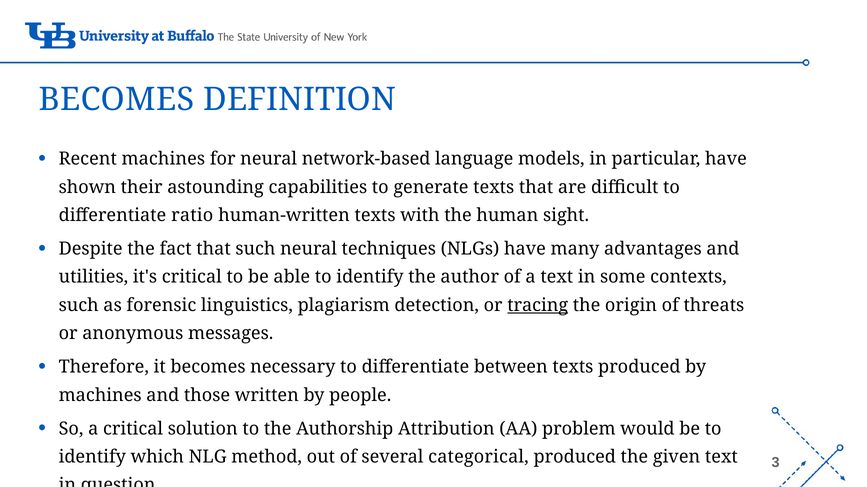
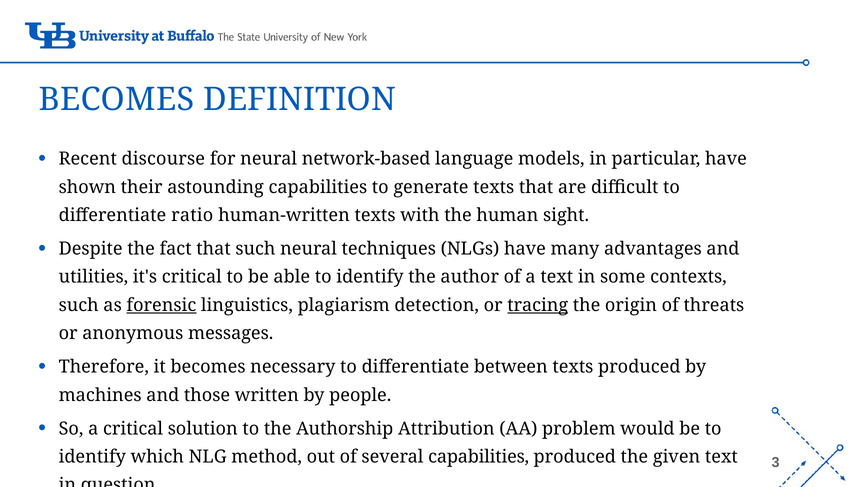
Recent machines: machines -> discourse
forensic underline: none -> present
several categorical: categorical -> capabilities
